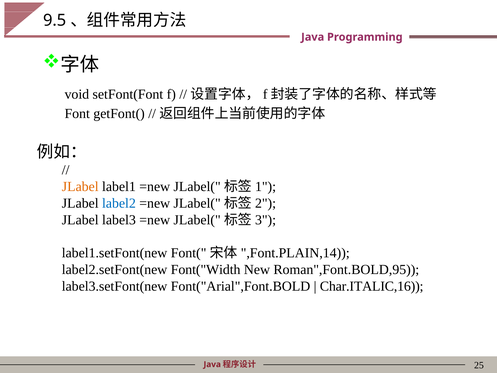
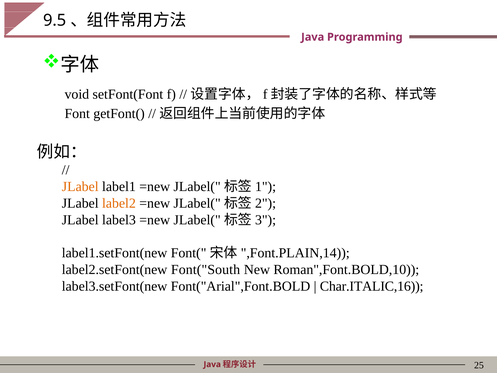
label2 colour: blue -> orange
Font("Width: Font("Width -> Font("South
Roman",Font.BOLD,95: Roman",Font.BOLD,95 -> Roman",Font.BOLD,10
